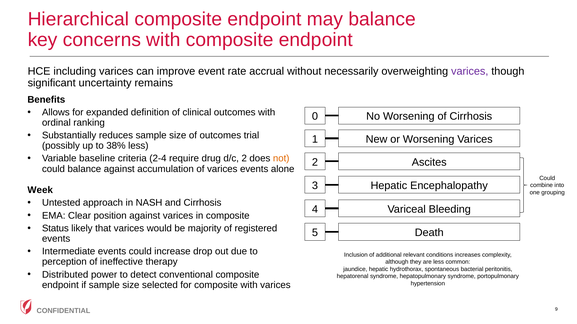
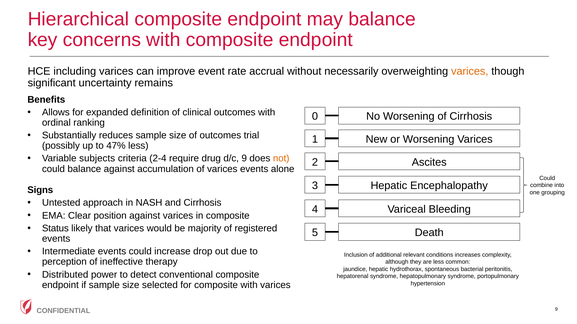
varices at (470, 71) colour: purple -> orange
38%: 38% -> 47%
baseline: baseline -> subjects
d/c 2: 2 -> 9
Week: Week -> Signs
